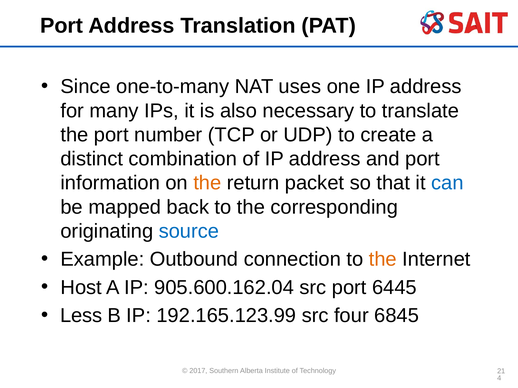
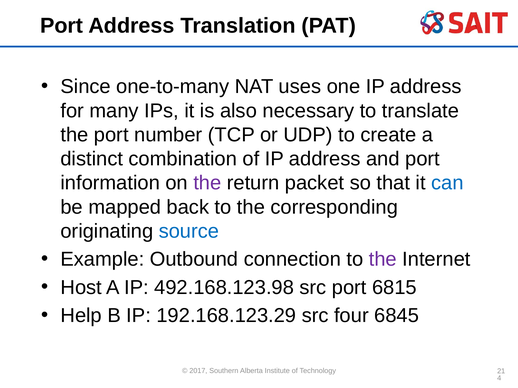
the at (207, 183) colour: orange -> purple
the at (383, 260) colour: orange -> purple
905.600.162.04: 905.600.162.04 -> 492.168.123.98
6445: 6445 -> 6815
Less: Less -> Help
192.165.123.99: 192.165.123.99 -> 192.168.123.29
